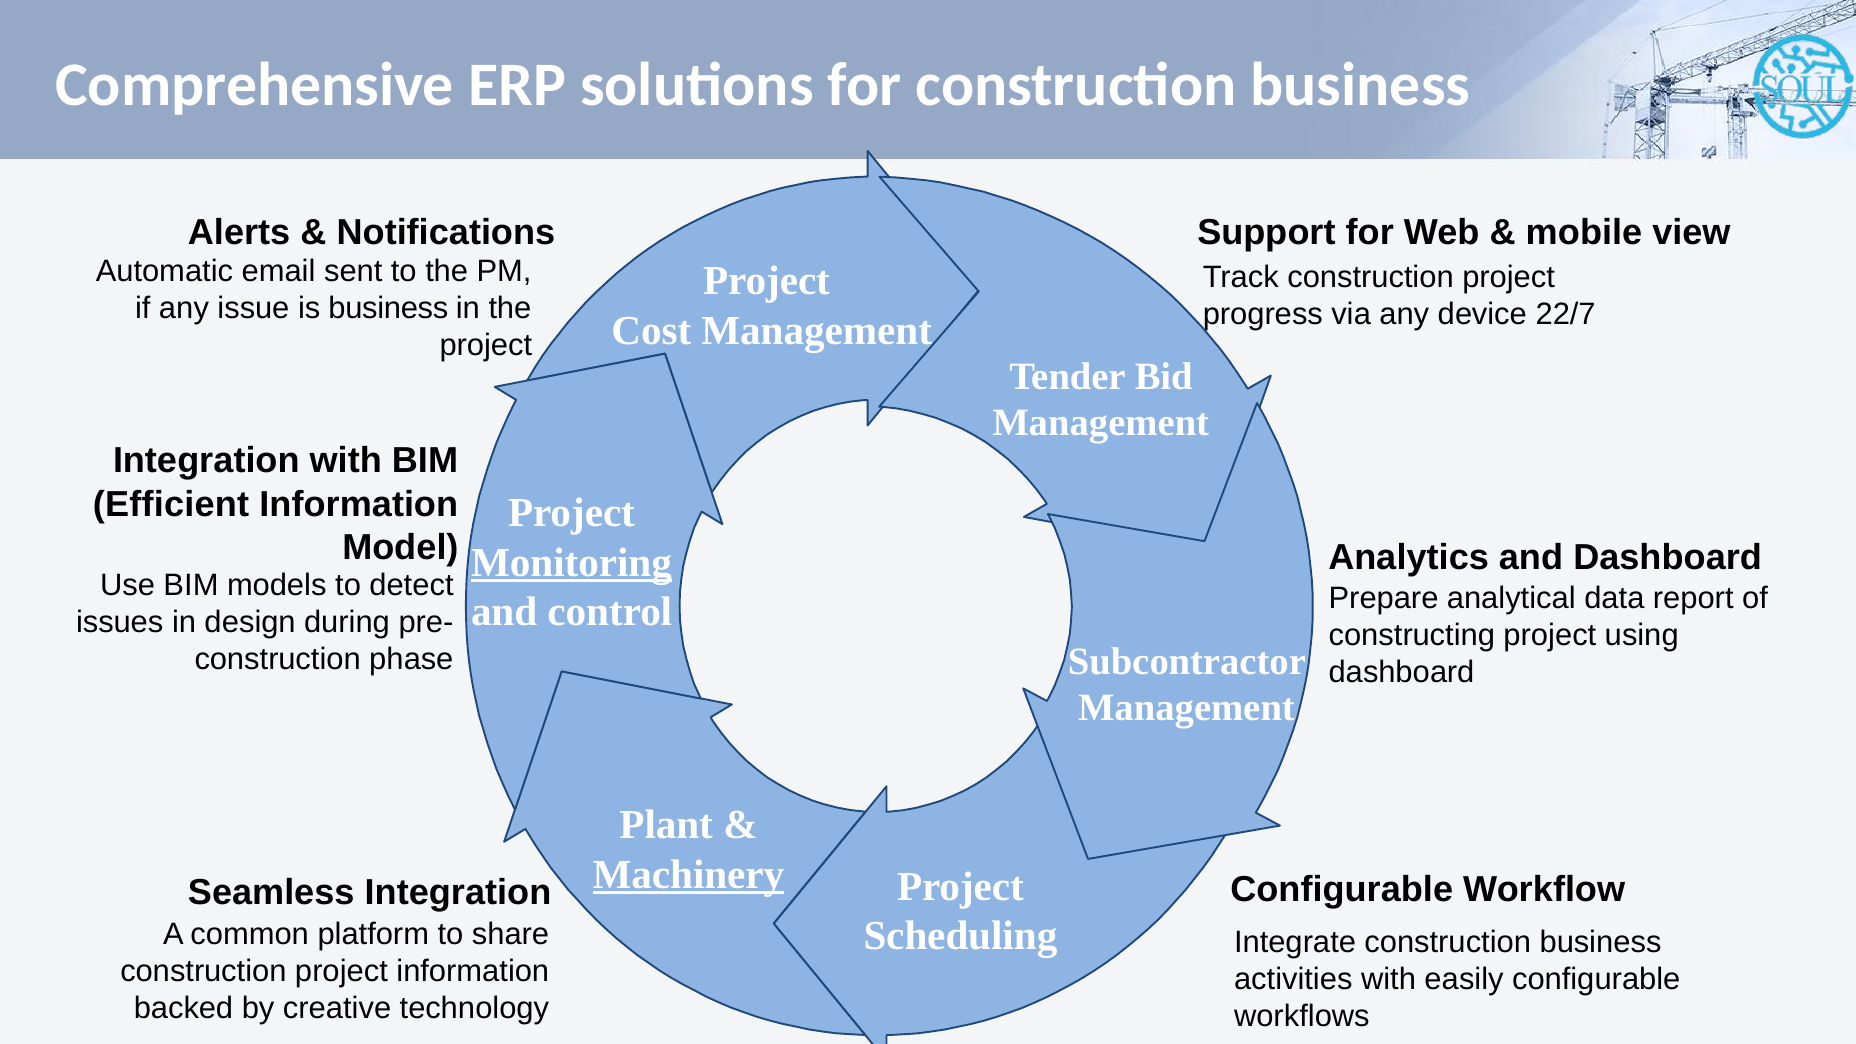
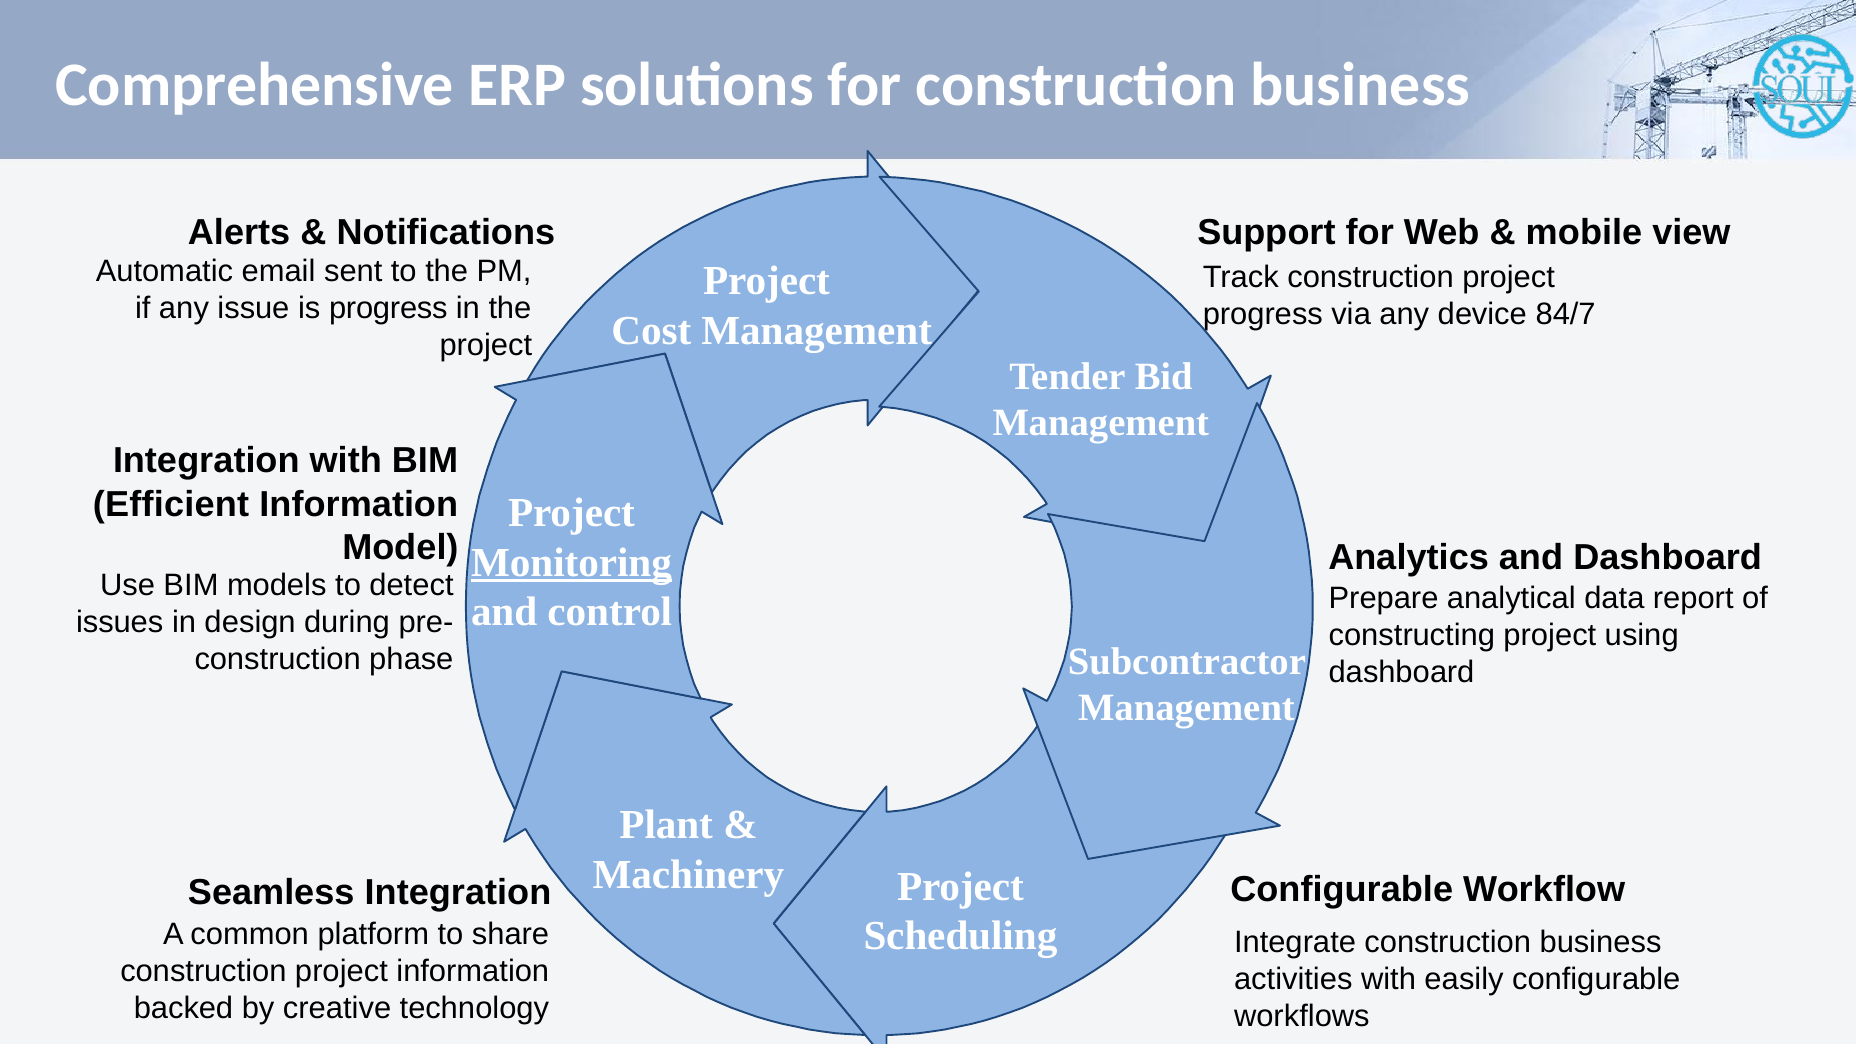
is business: business -> progress
22/7: 22/7 -> 84/7
Machinery underline: present -> none
